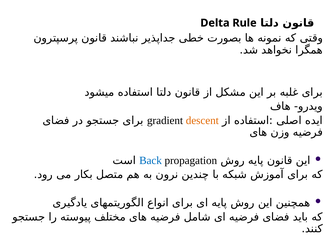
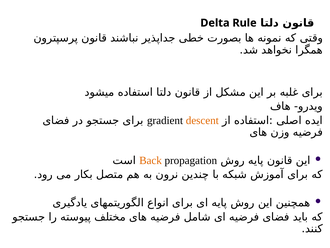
Back colour: blue -> orange
